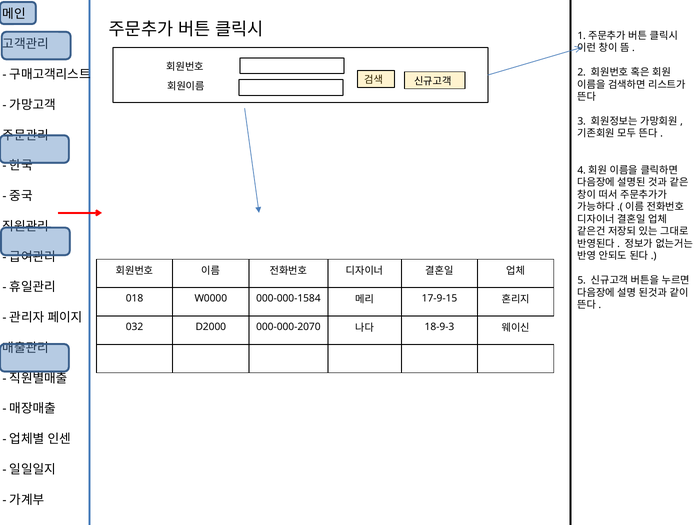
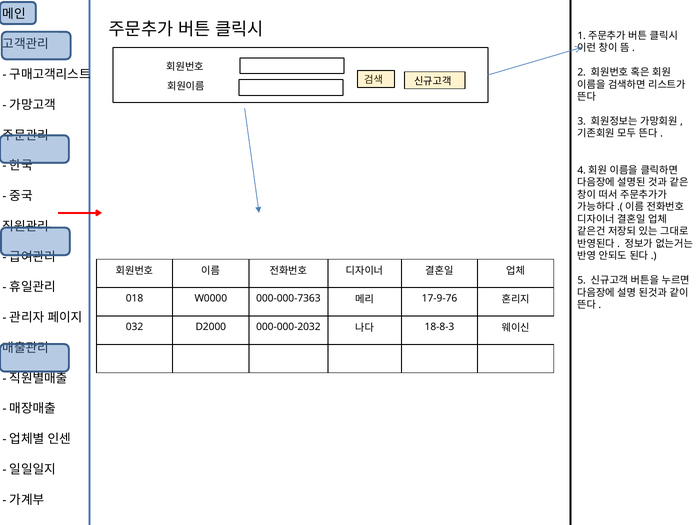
000-000-1584: 000-000-1584 -> 000-000-7363
17-9-15: 17-9-15 -> 17-9-76
000-000-2070: 000-000-2070 -> 000-000-2032
18-9-3: 18-9-3 -> 18-8-3
